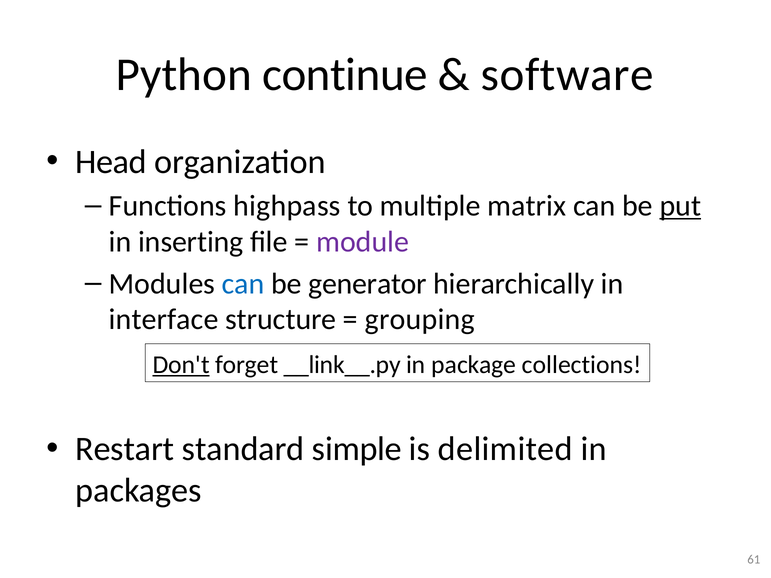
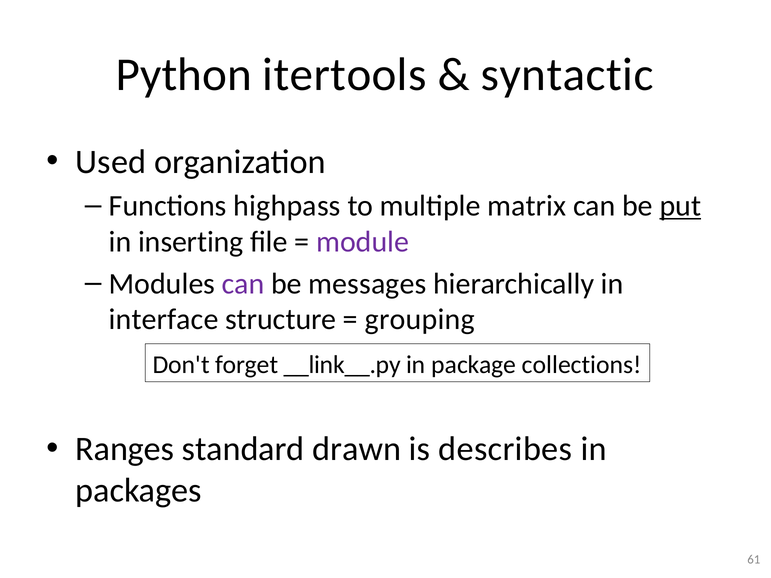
continue: continue -> itertools
software: software -> syntactic
Head: Head -> Used
can at (243, 284) colour: blue -> purple
generator: generator -> messages
Don't underline: present -> none
Restart: Restart -> Ranges
simple: simple -> drawn
delimited: delimited -> describes
